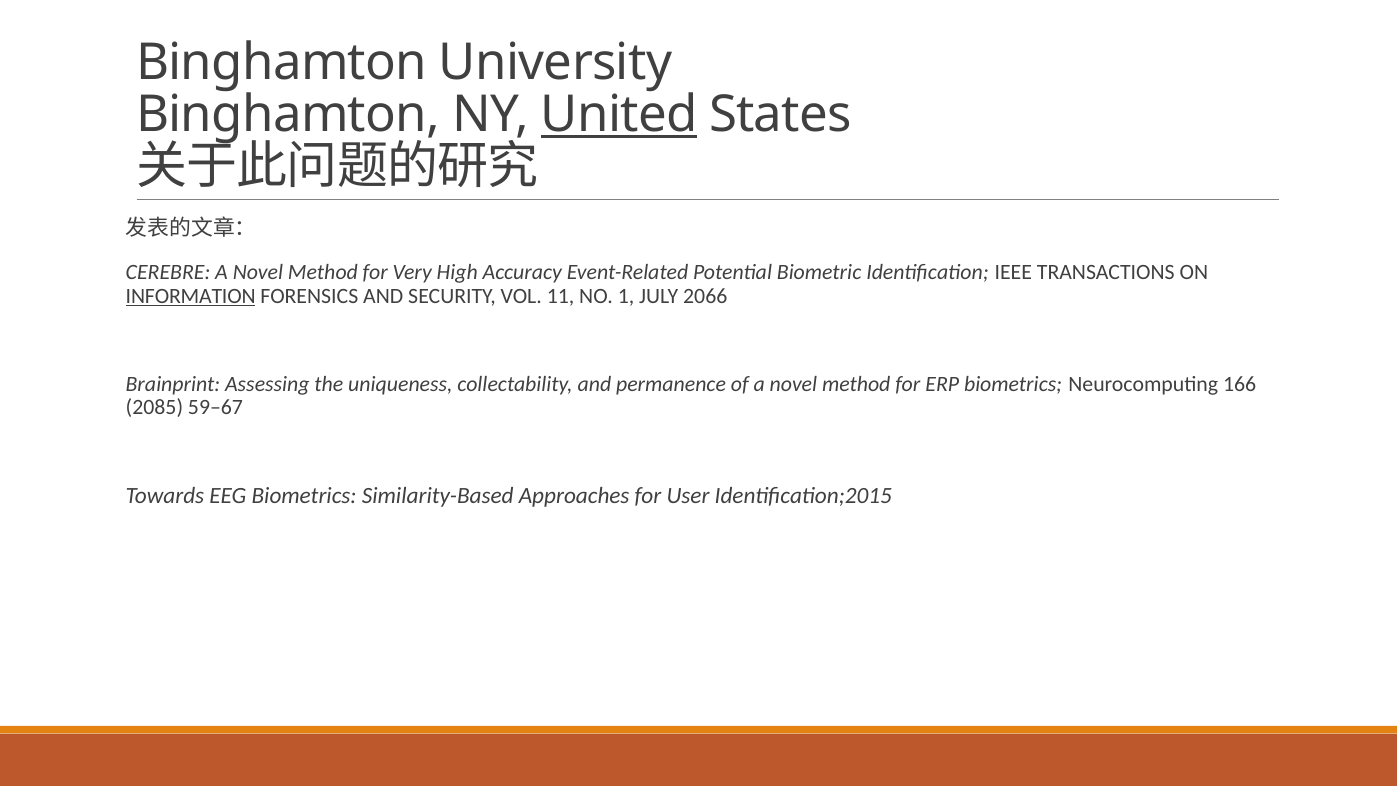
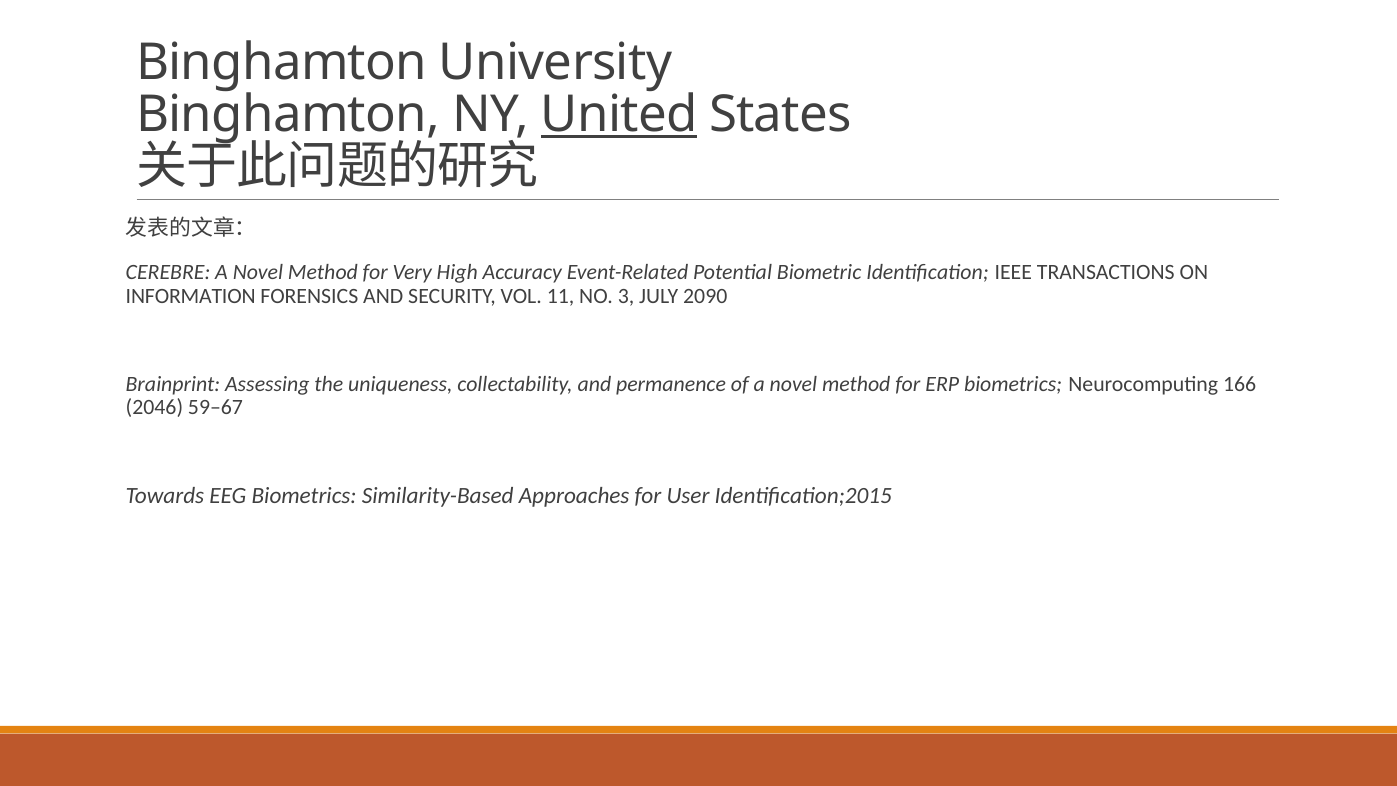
INFORMATION underline: present -> none
1: 1 -> 3
2066: 2066 -> 2090
2085: 2085 -> 2046
